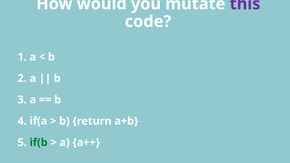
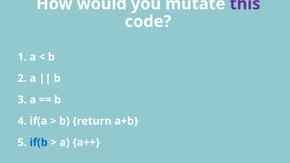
if(b colour: green -> blue
